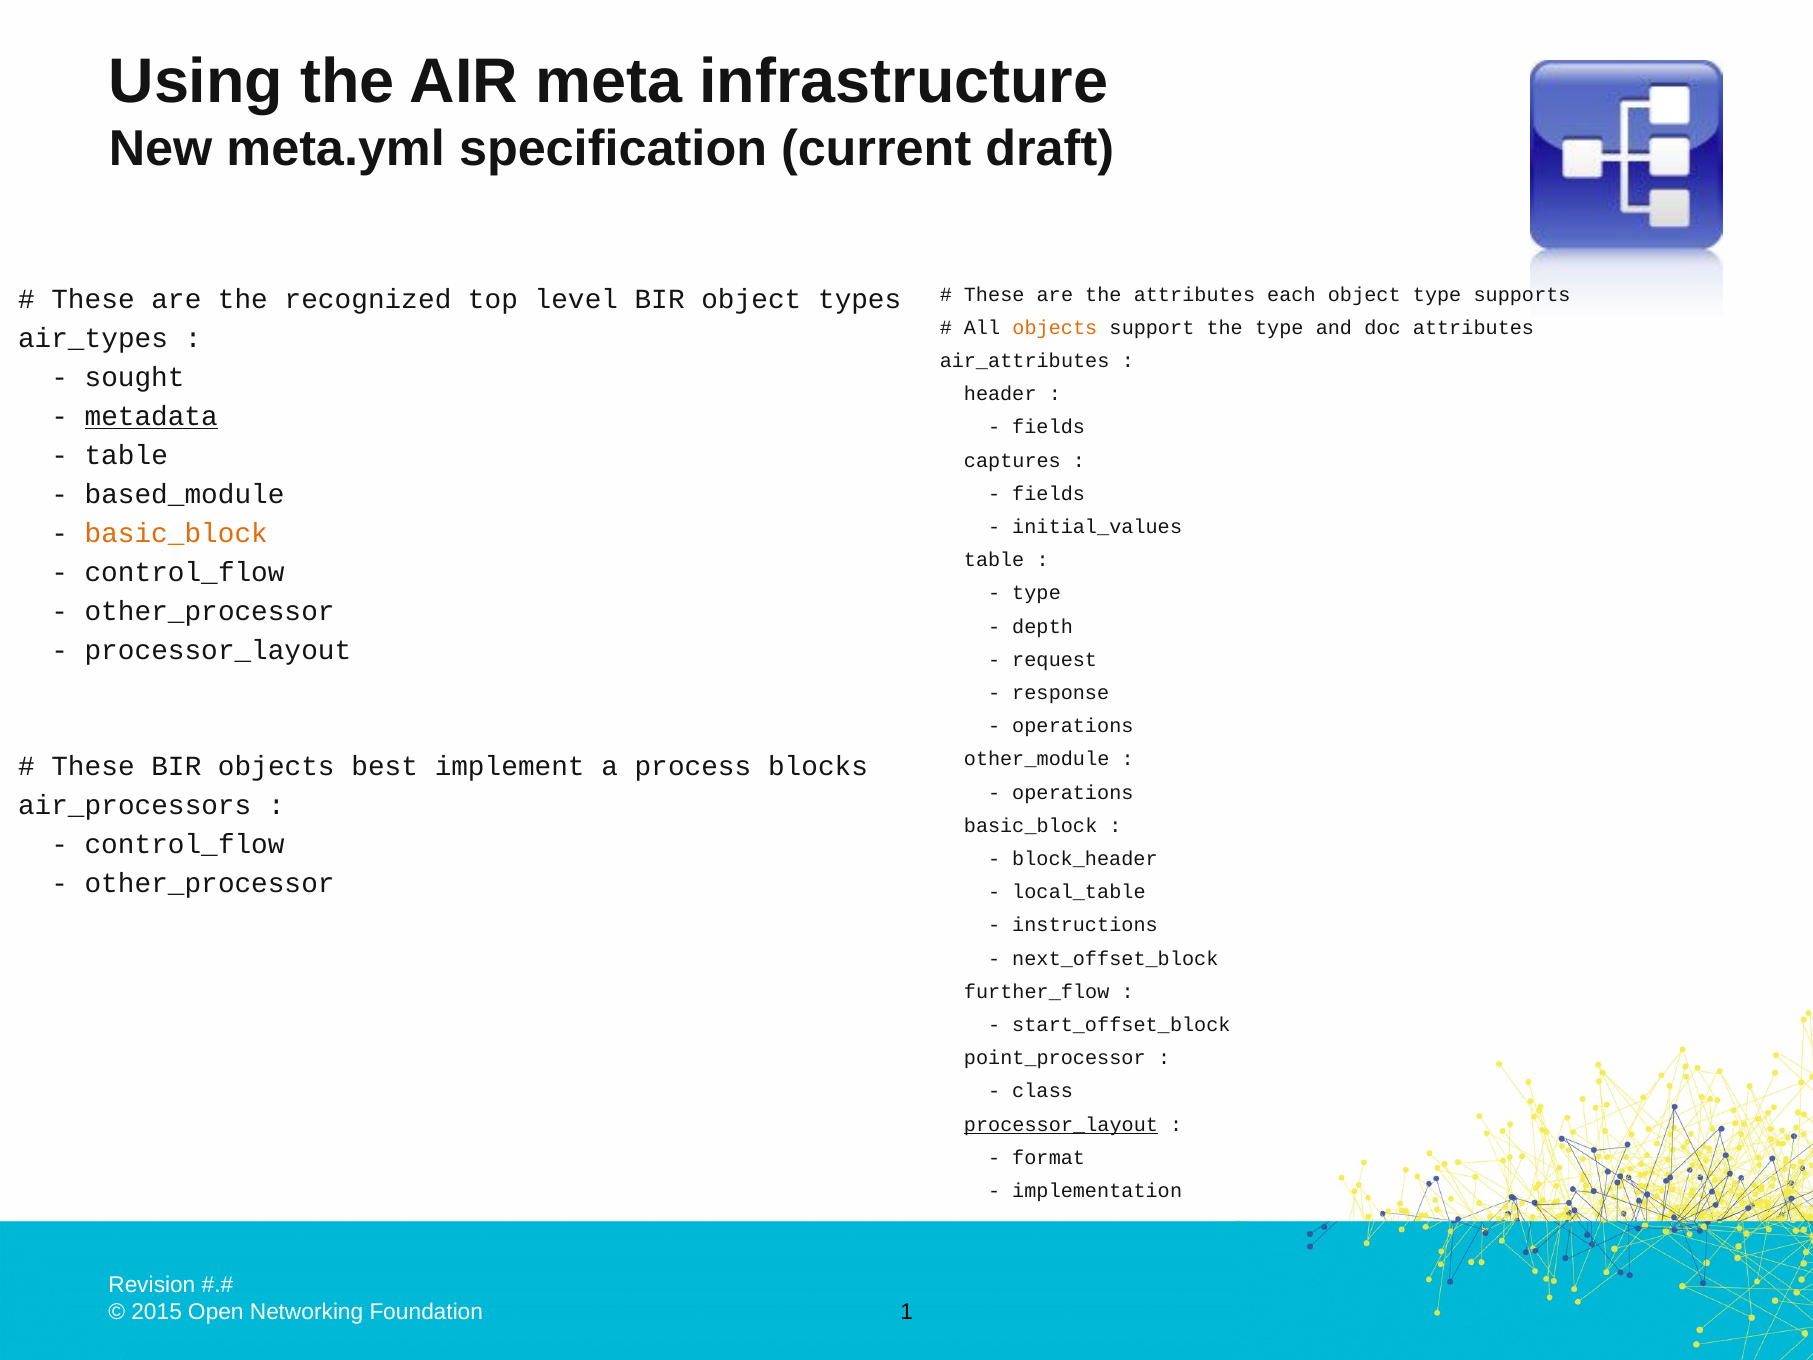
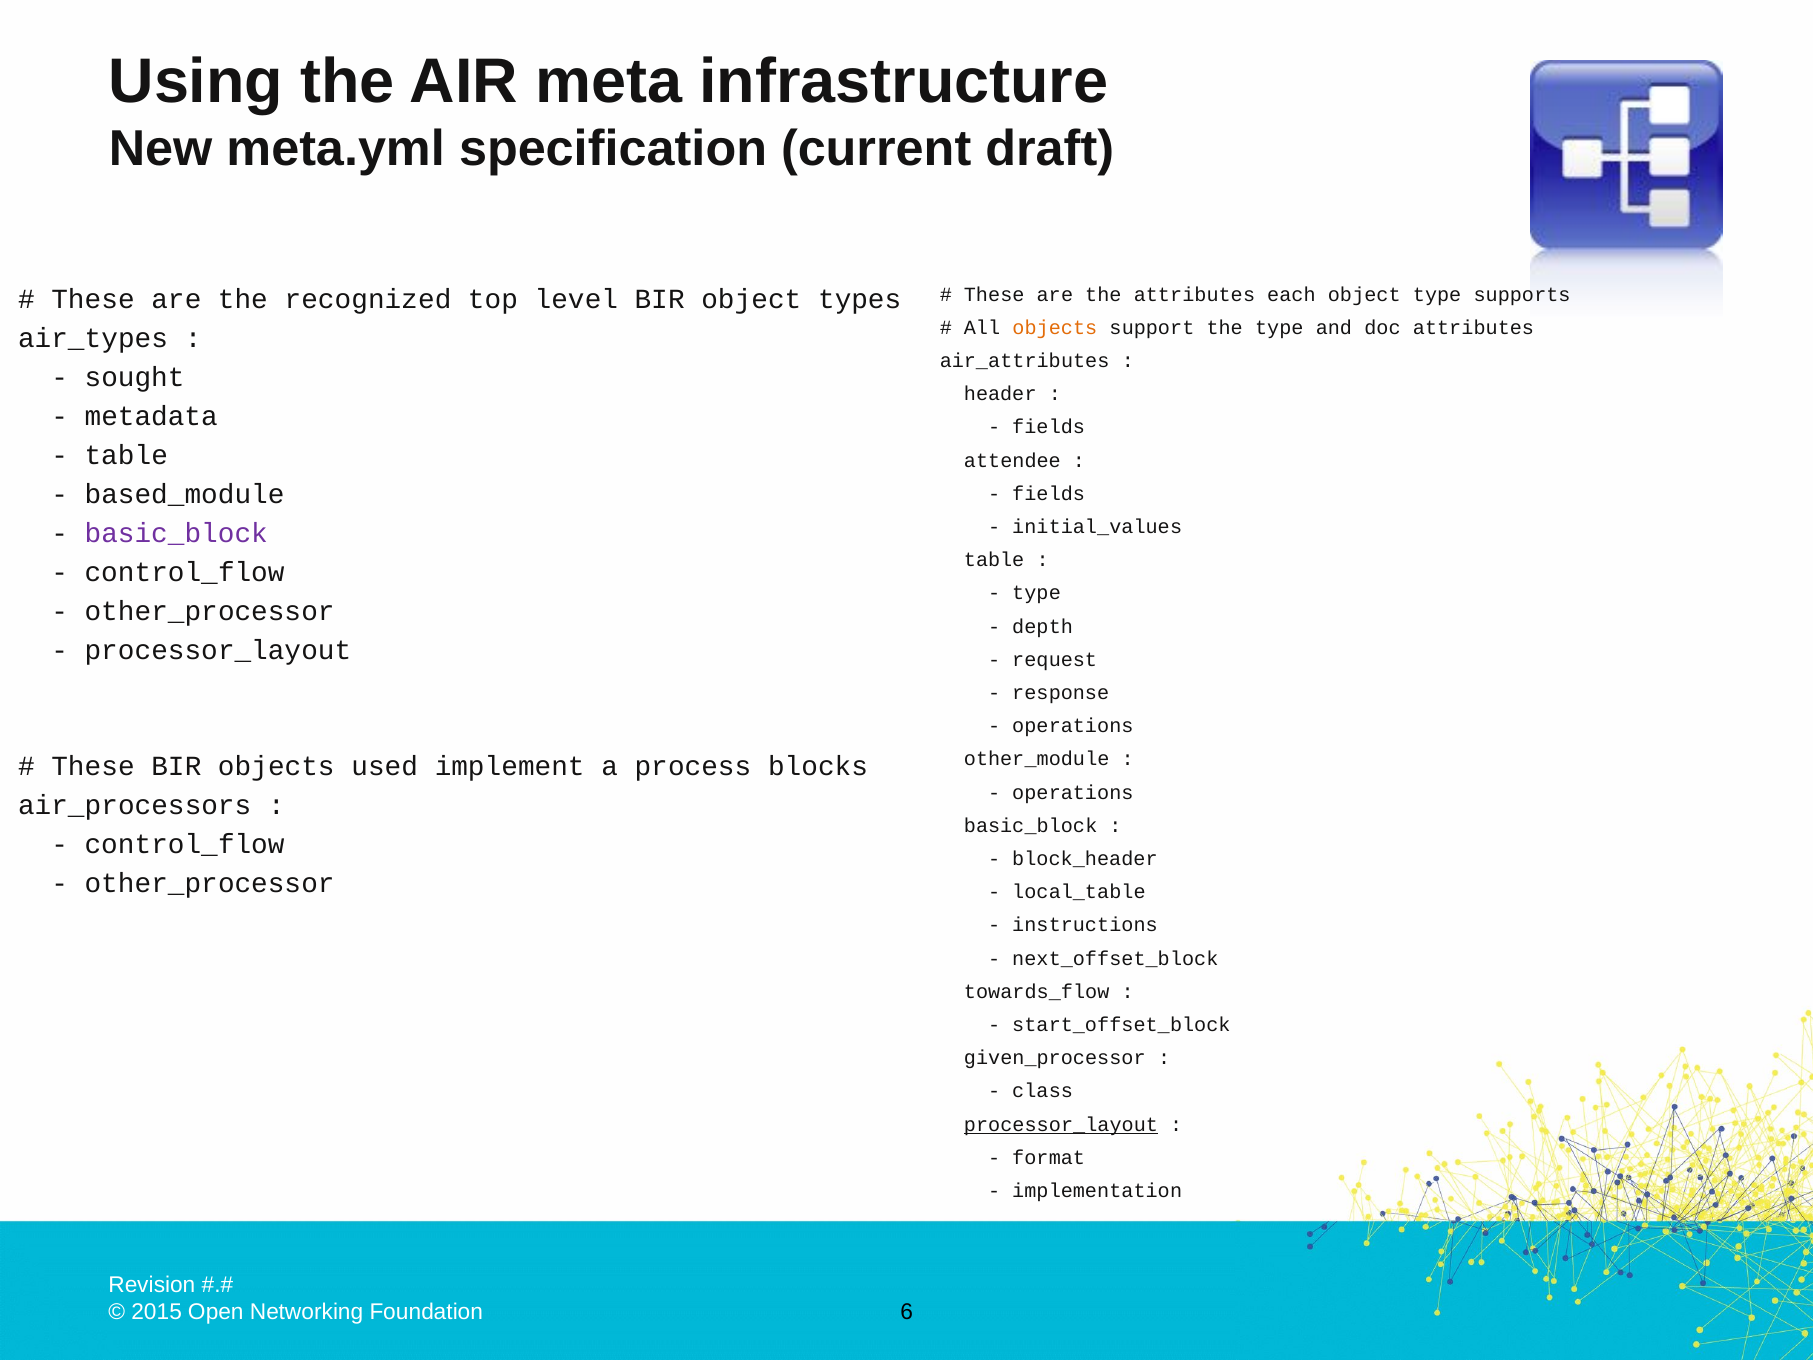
metadata underline: present -> none
captures: captures -> attendee
basic_block at (176, 533) colour: orange -> purple
best: best -> used
further_flow: further_flow -> towards_flow
point_processor: point_processor -> given_processor
1: 1 -> 6
